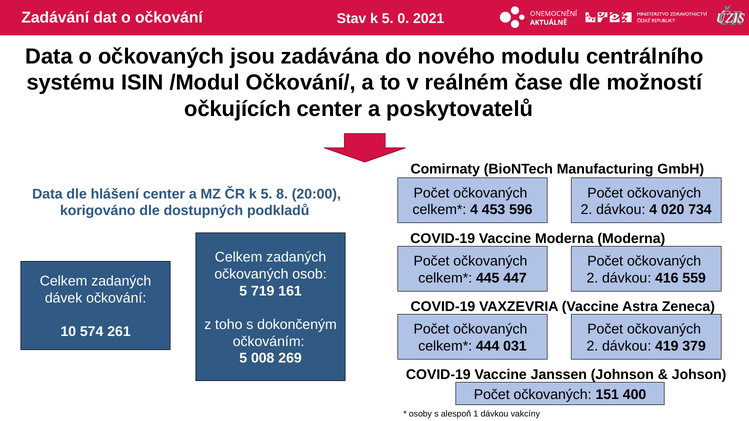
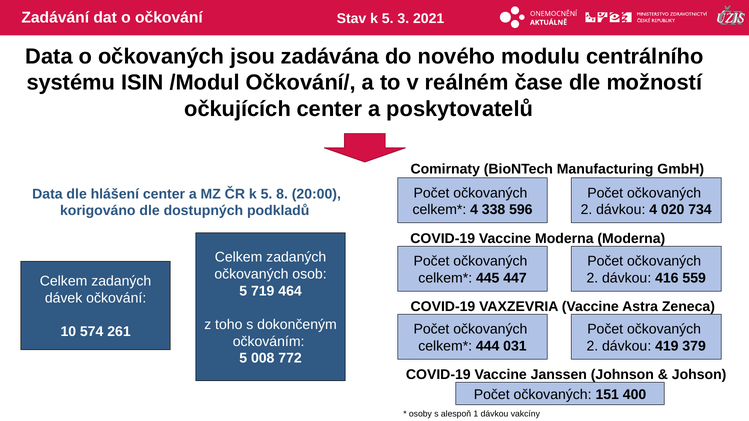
0: 0 -> 3
453: 453 -> 338
161: 161 -> 464
269: 269 -> 772
